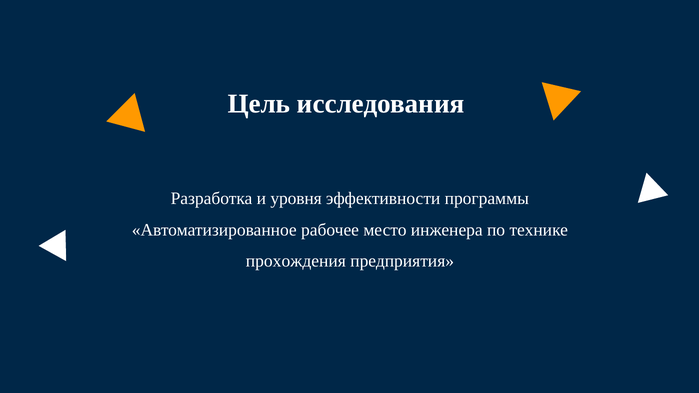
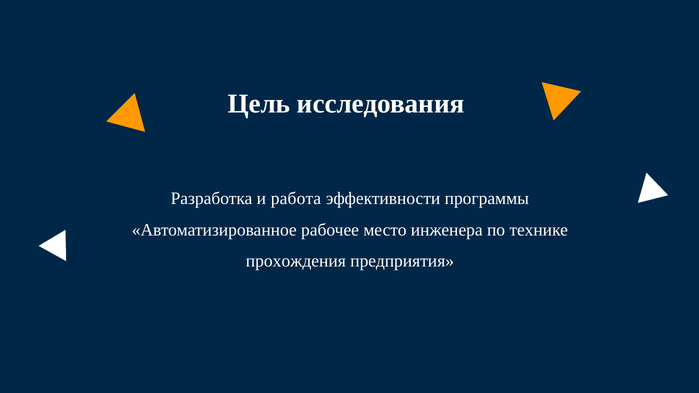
уровня: уровня -> работа
